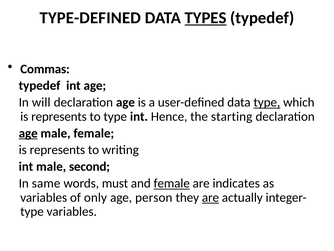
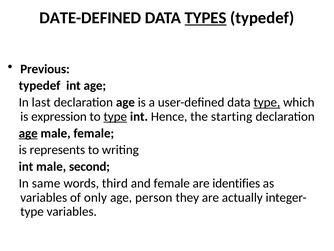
TYPE-DEFINED: TYPE-DEFINED -> DATE-DEFINED
Commas: Commas -> Previous
will: will -> last
represents at (59, 116): represents -> expression
type at (115, 116) underline: none -> present
must: must -> third
female at (172, 183) underline: present -> none
indicates: indicates -> identifies
are at (210, 197) underline: present -> none
